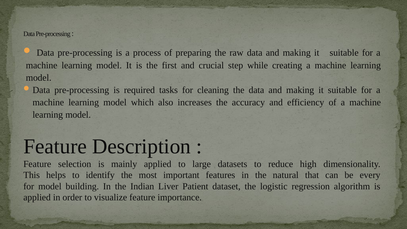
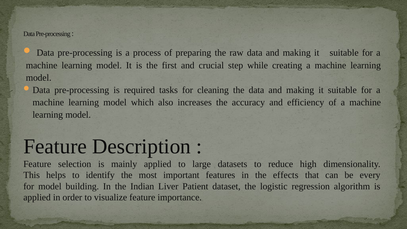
natural: natural -> effects
